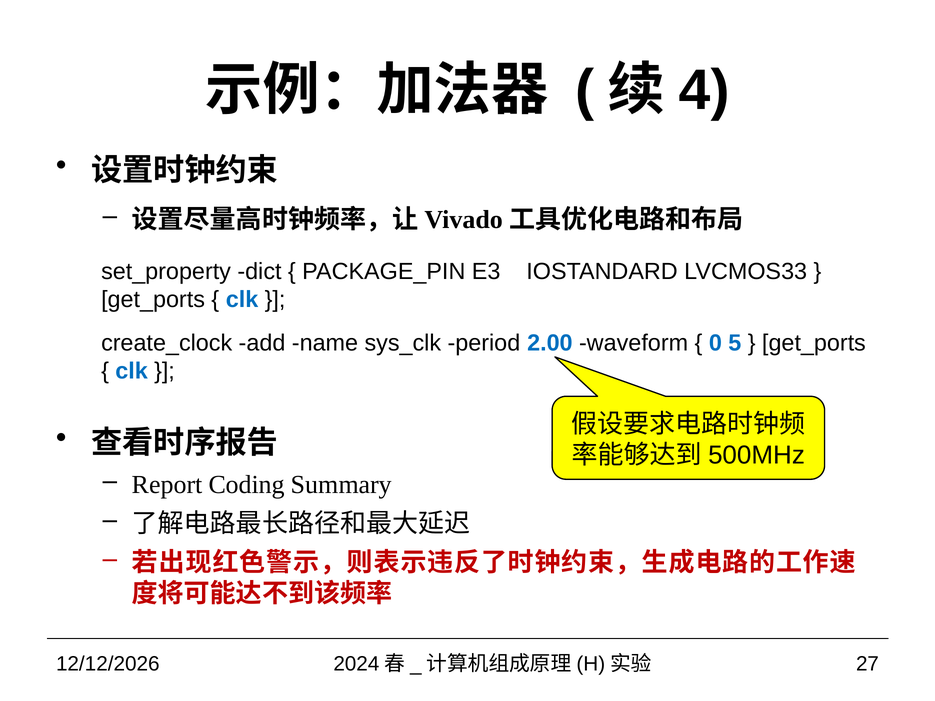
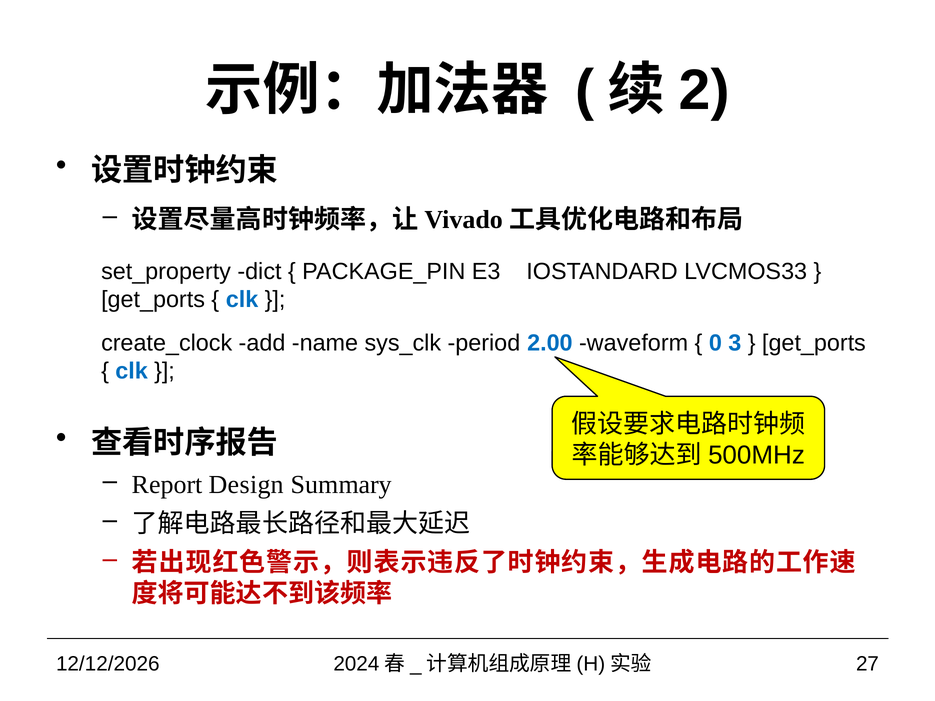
4: 4 -> 2
5: 5 -> 3
Coding: Coding -> Design
